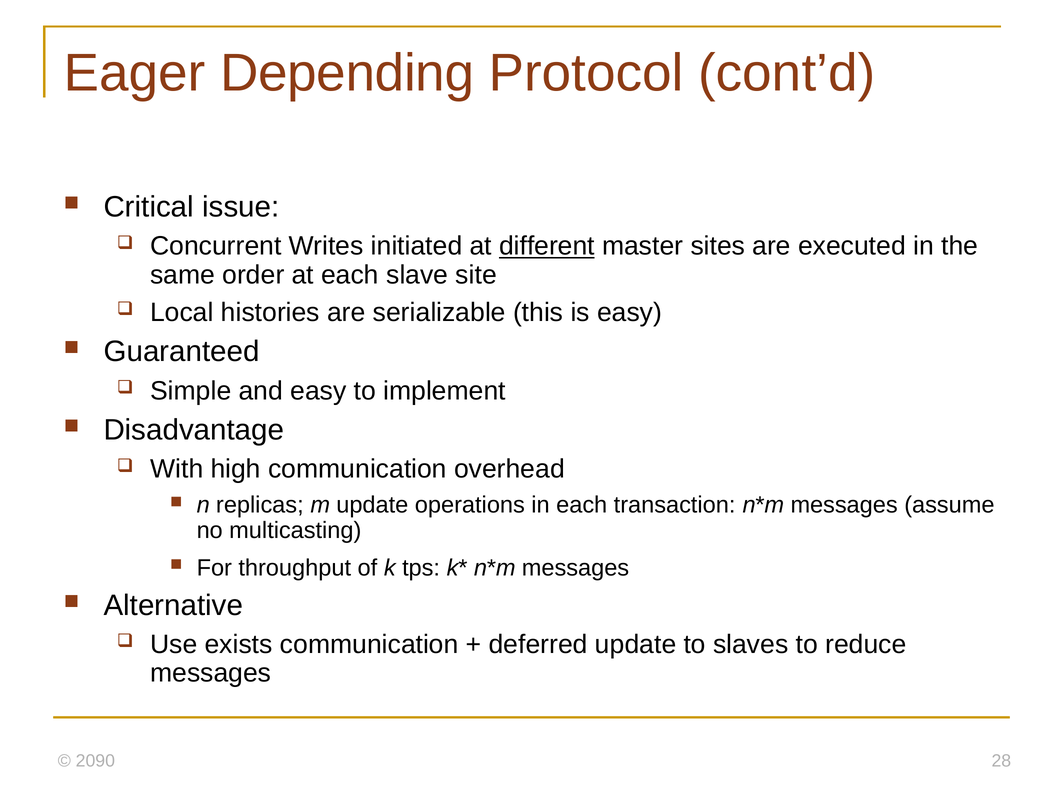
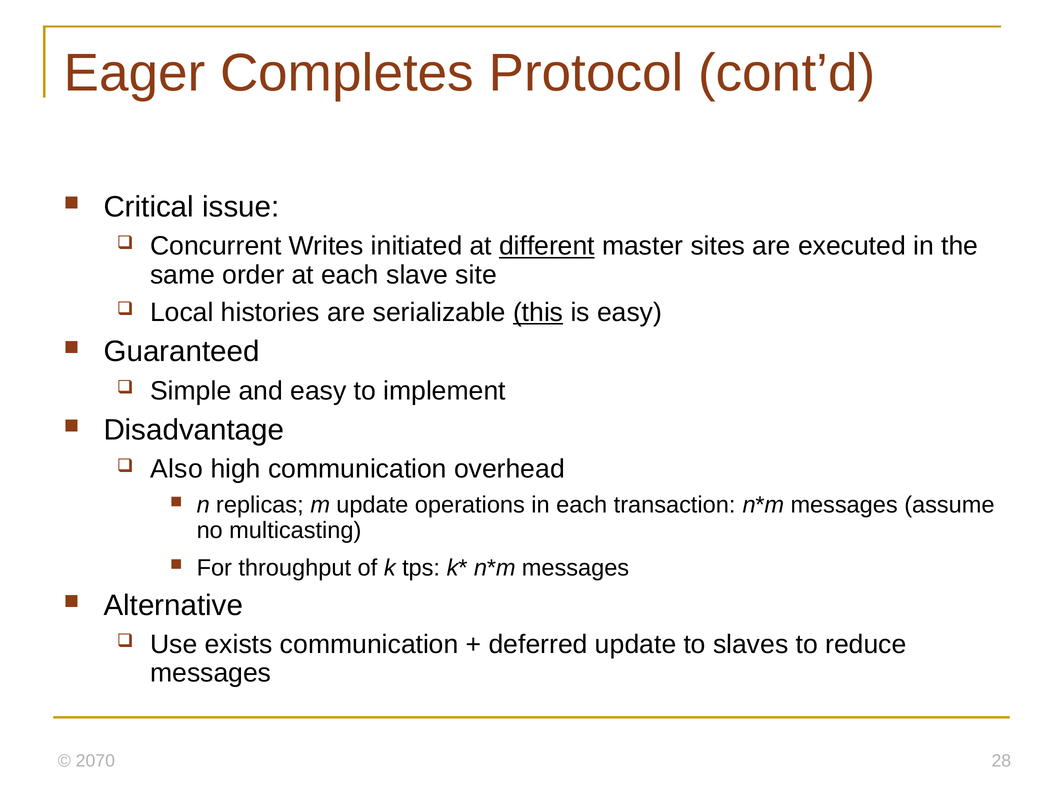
Depending: Depending -> Completes
this underline: none -> present
With: With -> Also
2090: 2090 -> 2070
